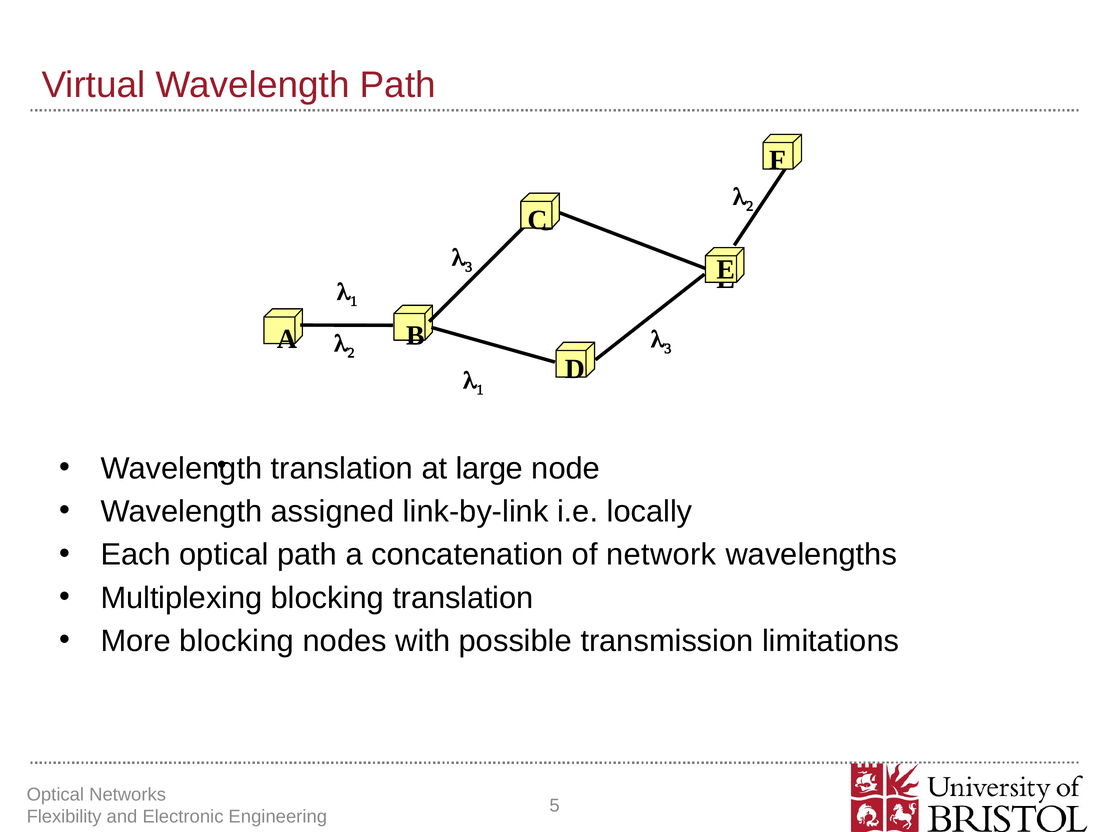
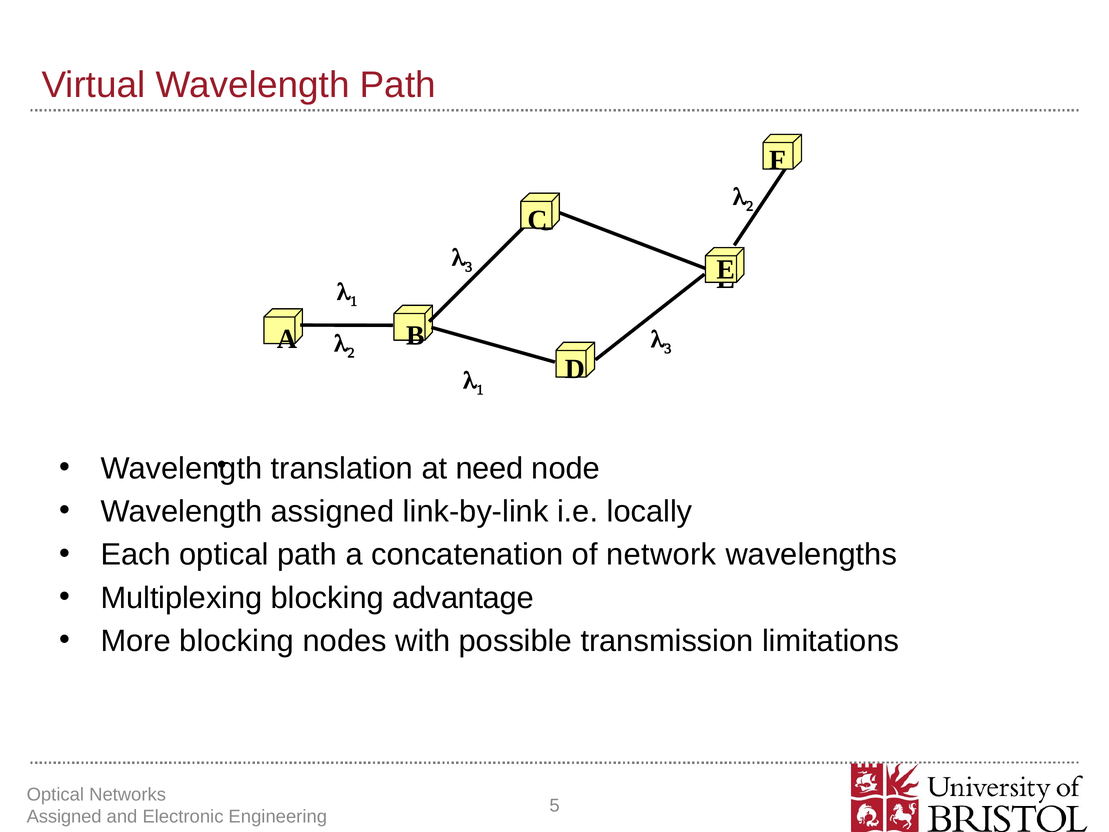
large: large -> need
blocking translation: translation -> advantage
Flexibility at (64, 817): Flexibility -> Assigned
